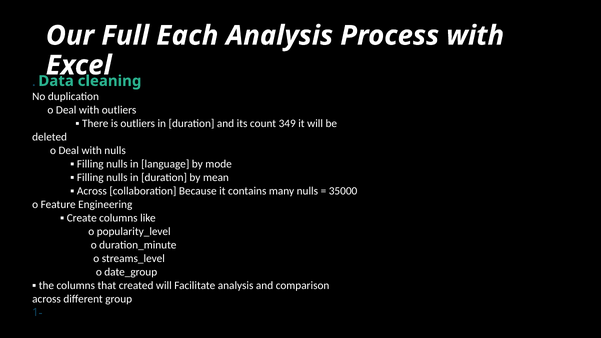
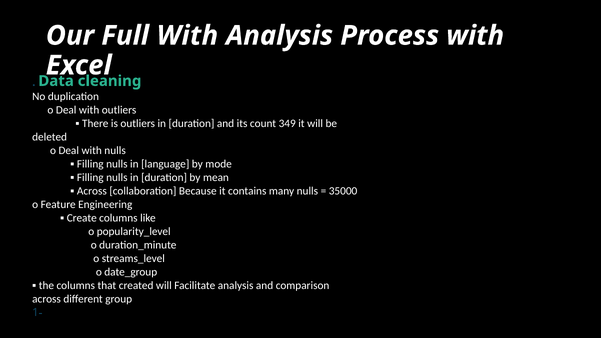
Full Each: Each -> With
